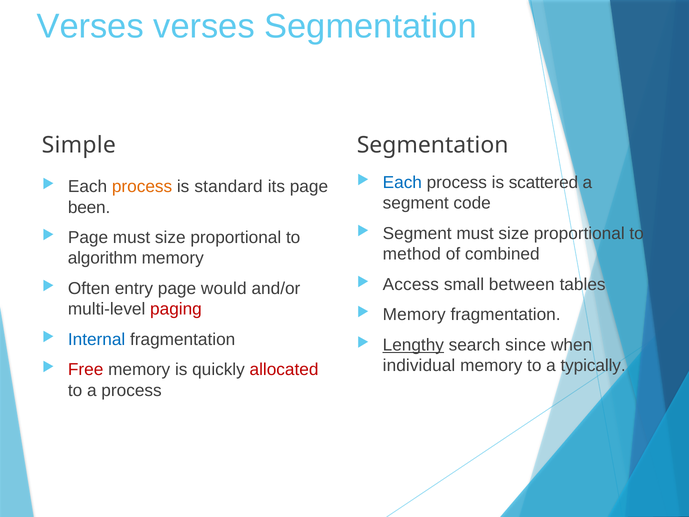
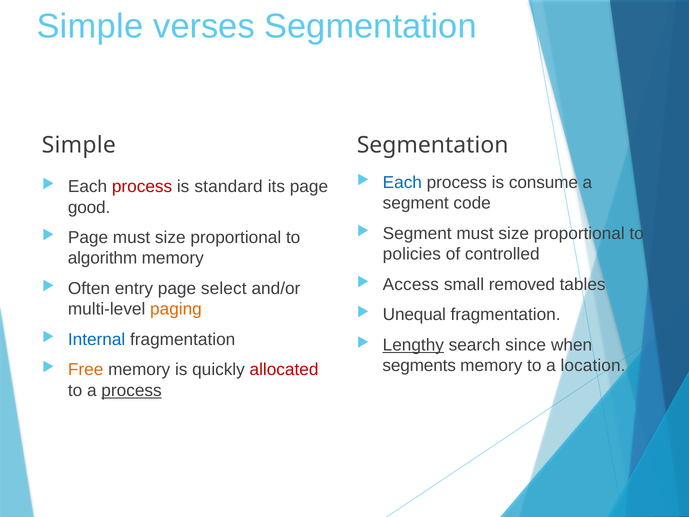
Verses at (90, 27): Verses -> Simple
scattered: scattered -> consume
process at (142, 187) colour: orange -> red
been: been -> good
method: method -> policies
combined: combined -> controlled
between: between -> removed
would: would -> select
paging colour: red -> orange
Memory at (414, 315): Memory -> Unequal
individual: individual -> segments
typically: typically -> location
Free colour: red -> orange
process at (132, 390) underline: none -> present
